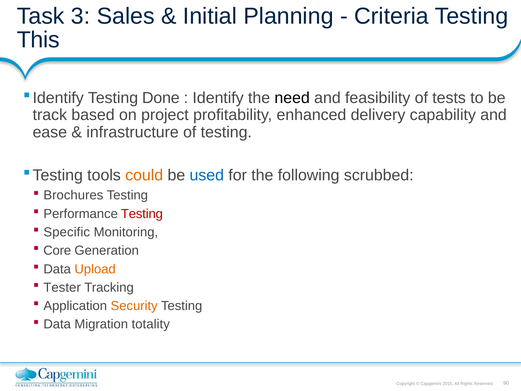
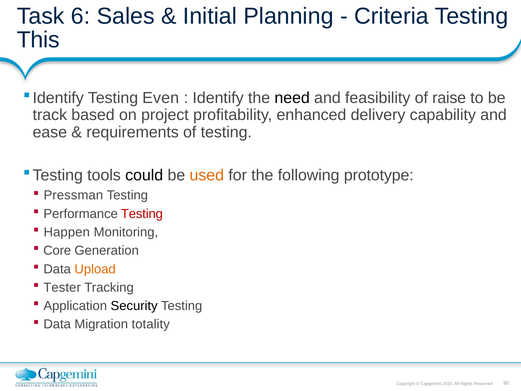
3: 3 -> 6
Done: Done -> Even
tests: tests -> raise
infrastructure: infrastructure -> requirements
could colour: orange -> black
used colour: blue -> orange
scrubbed: scrubbed -> prototype
Brochures: Brochures -> Pressman
Specific: Specific -> Happen
Security colour: orange -> black
